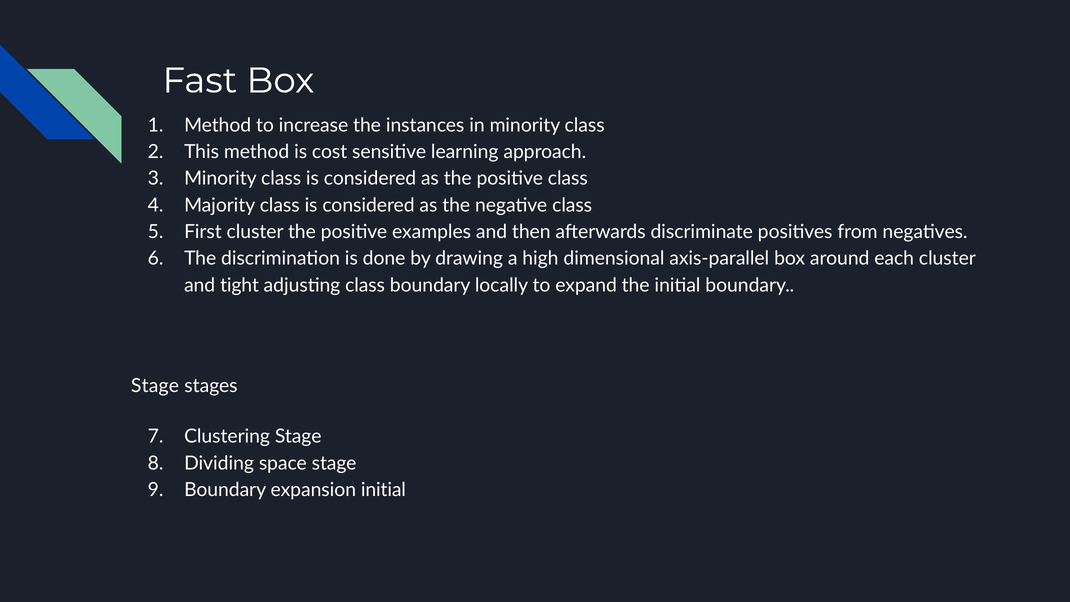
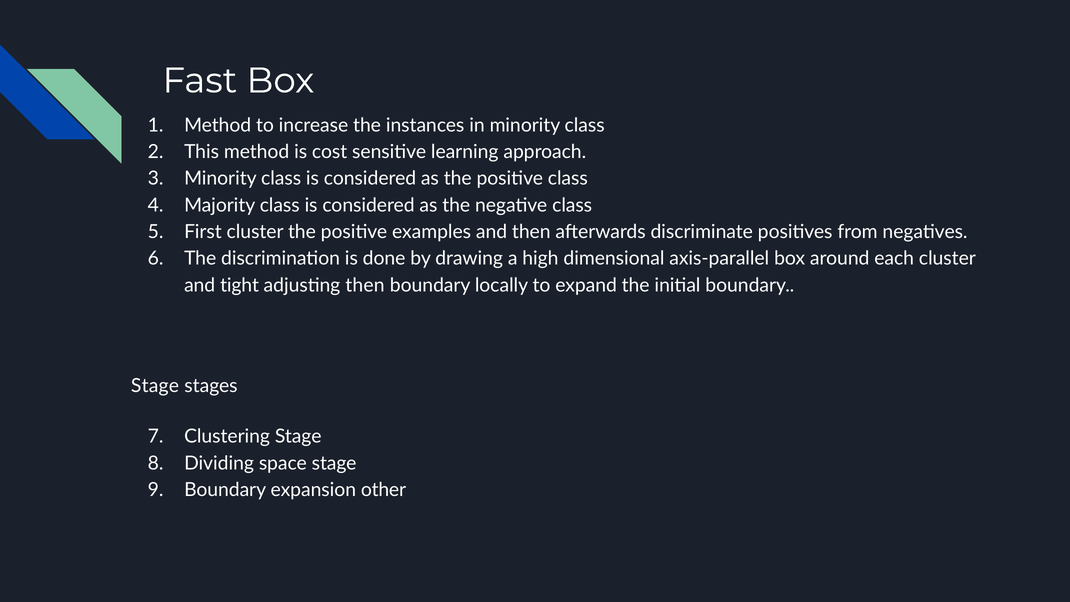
adjusting class: class -> then
expansion initial: initial -> other
